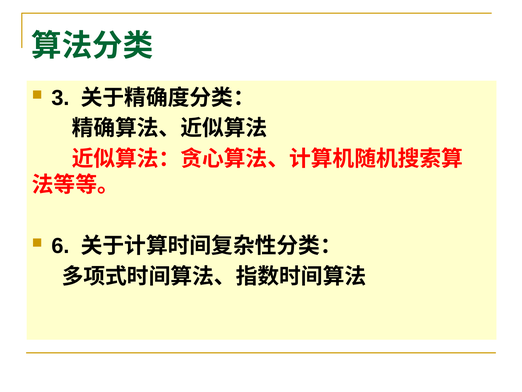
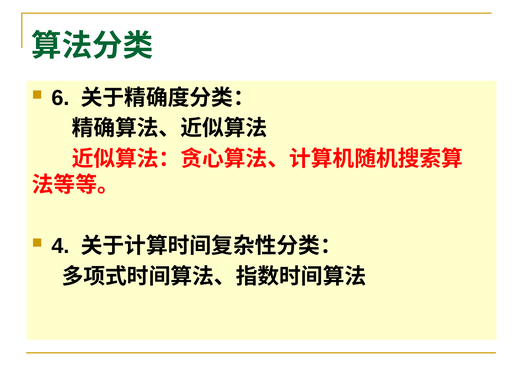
3: 3 -> 6
6: 6 -> 4
